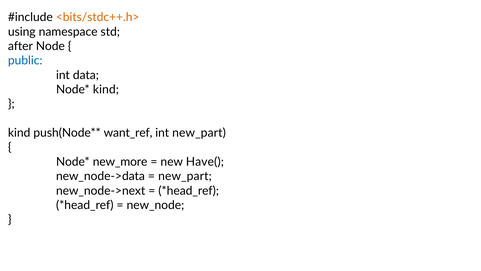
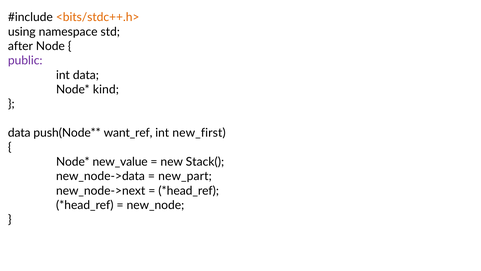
public colour: blue -> purple
kind at (19, 133): kind -> data
int new_part: new_part -> new_first
new_more: new_more -> new_value
Have(: Have( -> Stack(
